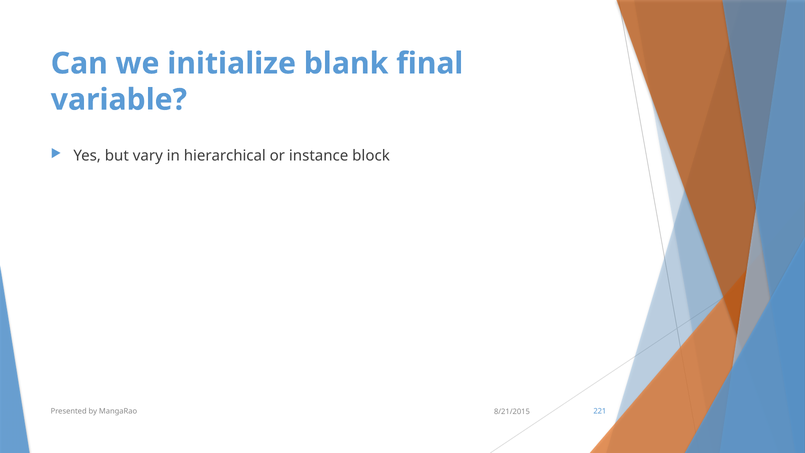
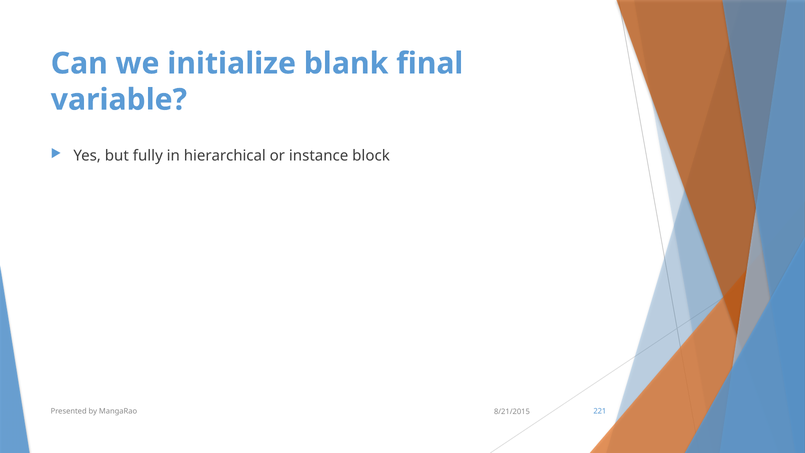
vary: vary -> fully
